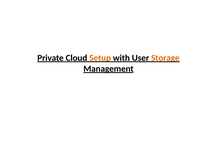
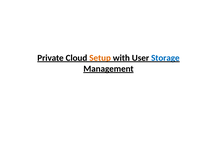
Storage colour: orange -> blue
